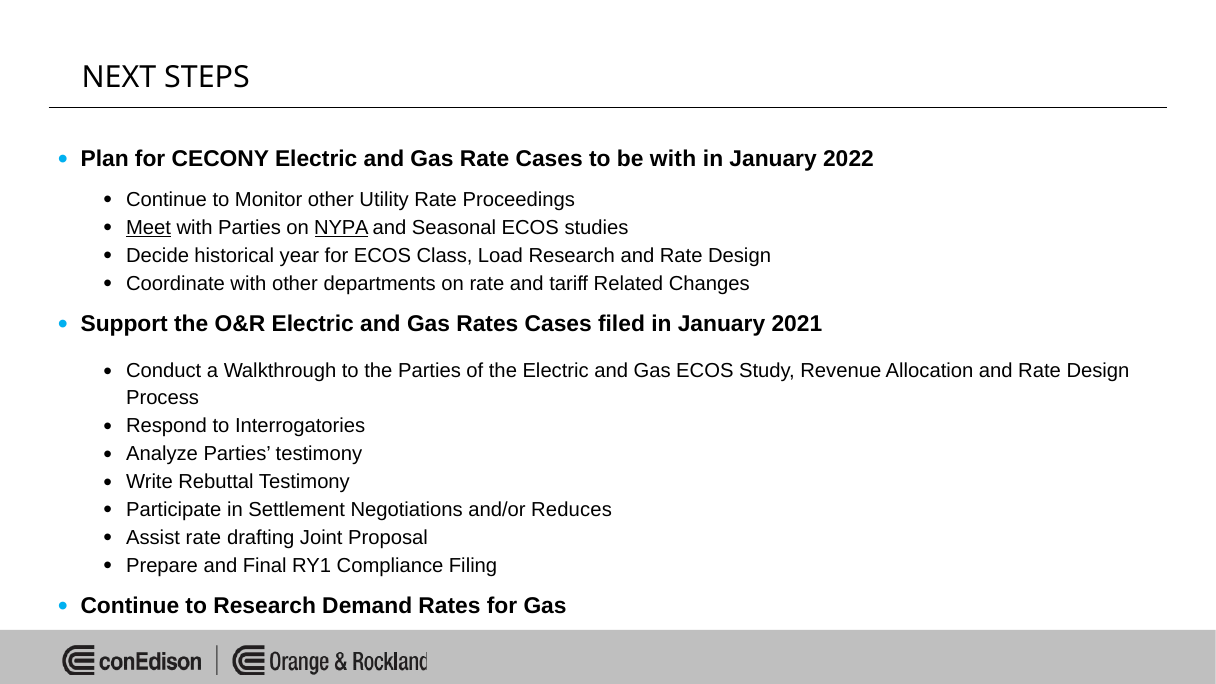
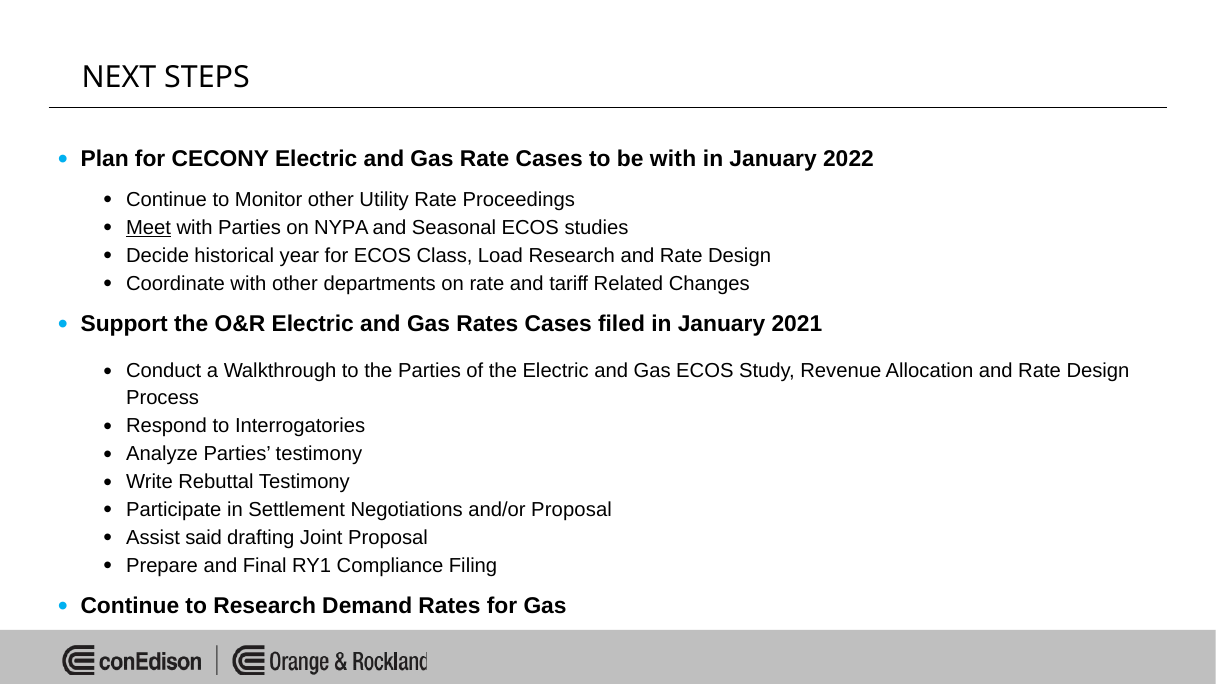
NYPA underline: present -> none
and/or Reduces: Reduces -> Proposal
Assist rate: rate -> said
